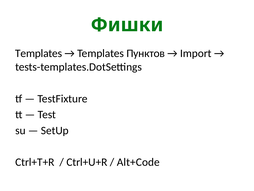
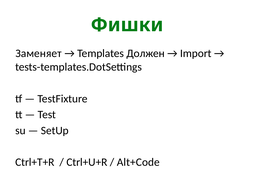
Templates at (39, 53): Templates -> Заменяет
Пунктов: Пунктов -> Должен
